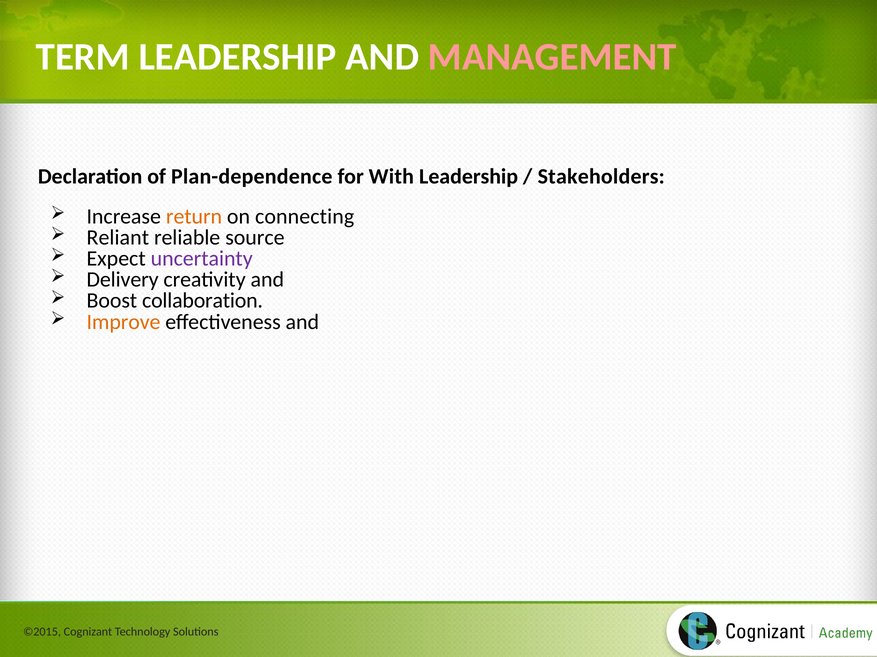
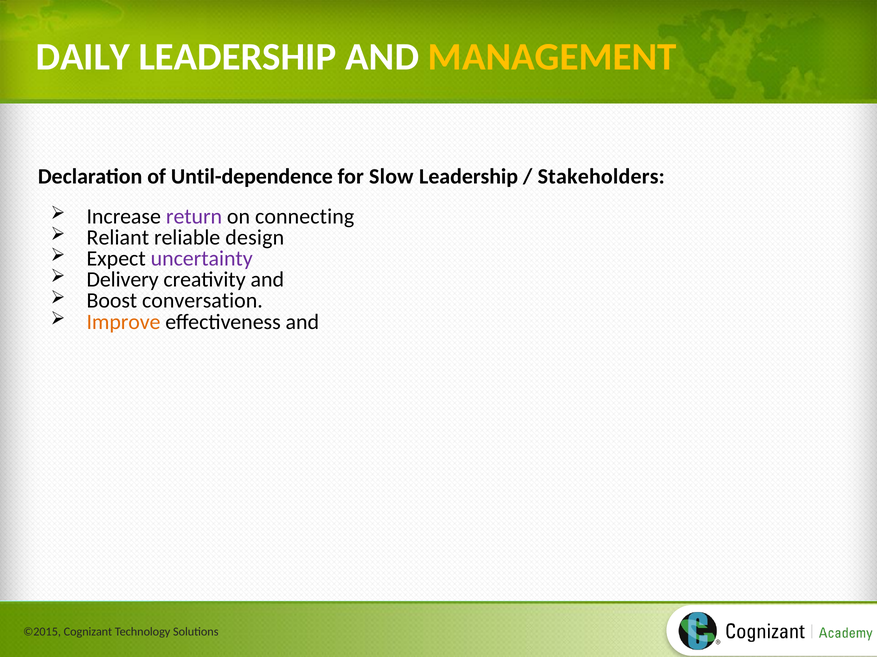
TERM: TERM -> DAILY
MANAGEMENT at (552, 57) colour: pink -> yellow
Plan-dependence: Plan-dependence -> Until-dependence
With: With -> Slow
return colour: orange -> purple
source: source -> design
collaboration: collaboration -> conversation
